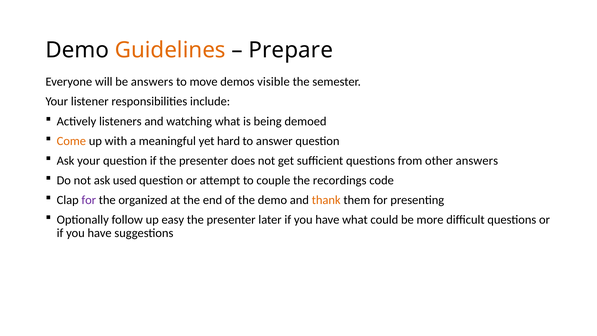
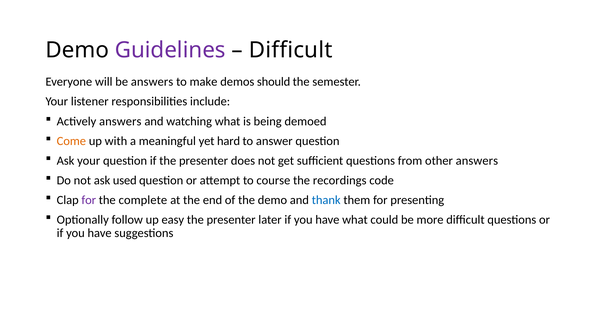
Guidelines colour: orange -> purple
Prepare at (291, 50): Prepare -> Difficult
move: move -> make
visible: visible -> should
Actively listeners: listeners -> answers
couple: couple -> course
organized: organized -> complete
thank colour: orange -> blue
